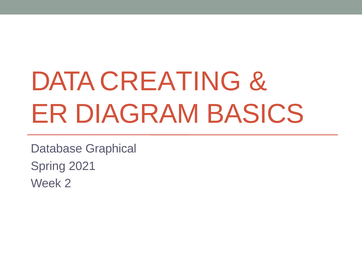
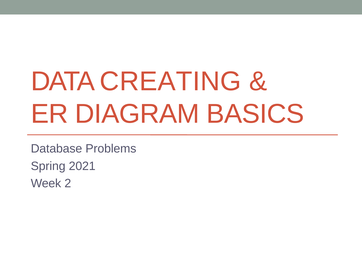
Graphical: Graphical -> Problems
